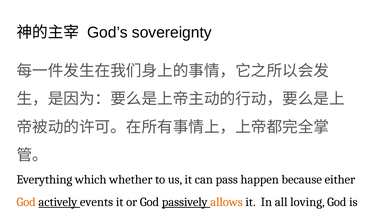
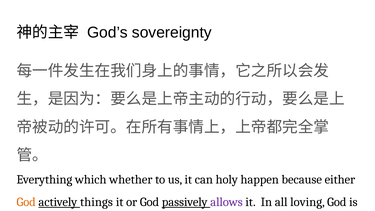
pass: pass -> holy
events: events -> things
allows colour: orange -> purple
